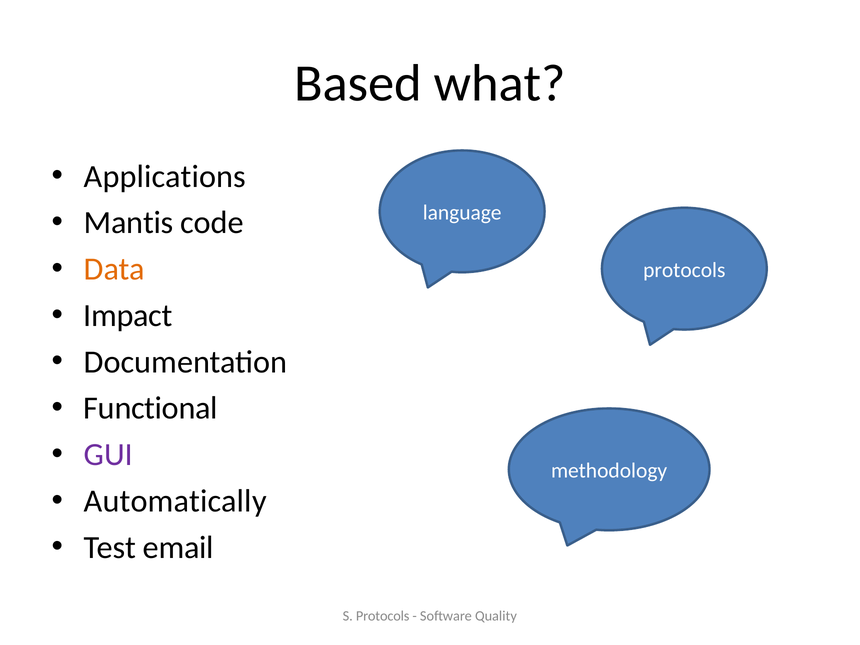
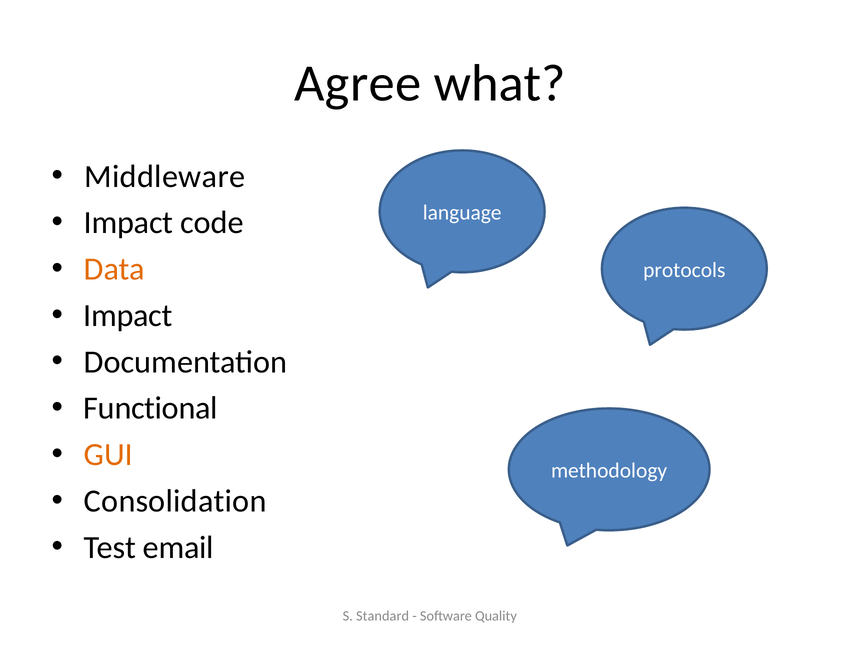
Based: Based -> Agree
Applications: Applications -> Middleware
Mantis at (129, 223): Mantis -> Impact
GUI colour: purple -> orange
Automatically: Automatically -> Consolidation
S Protocols: Protocols -> Standard
